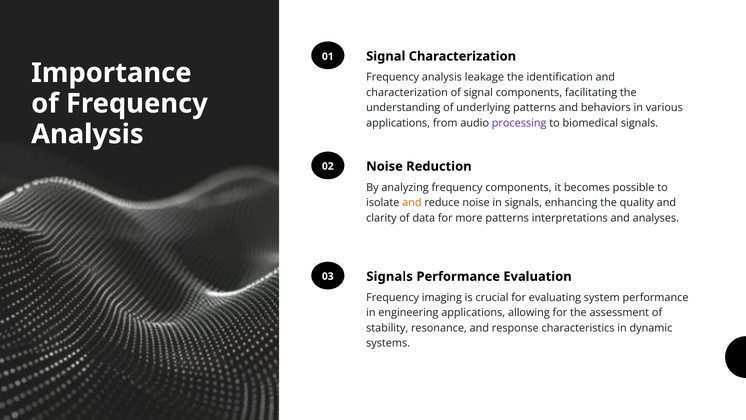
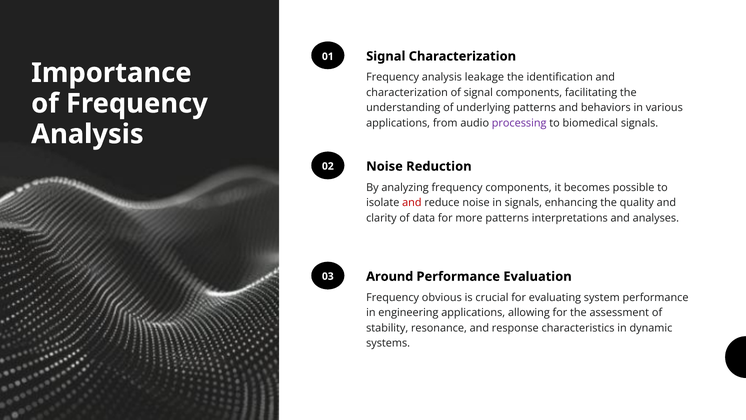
and at (412, 202) colour: orange -> red
03 Signals: Signals -> Around
imaging: imaging -> obvious
